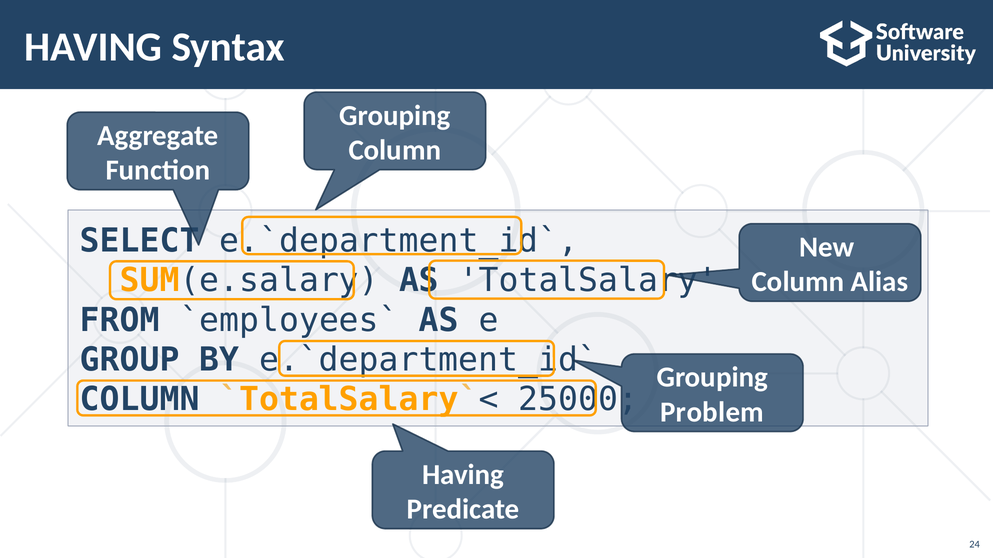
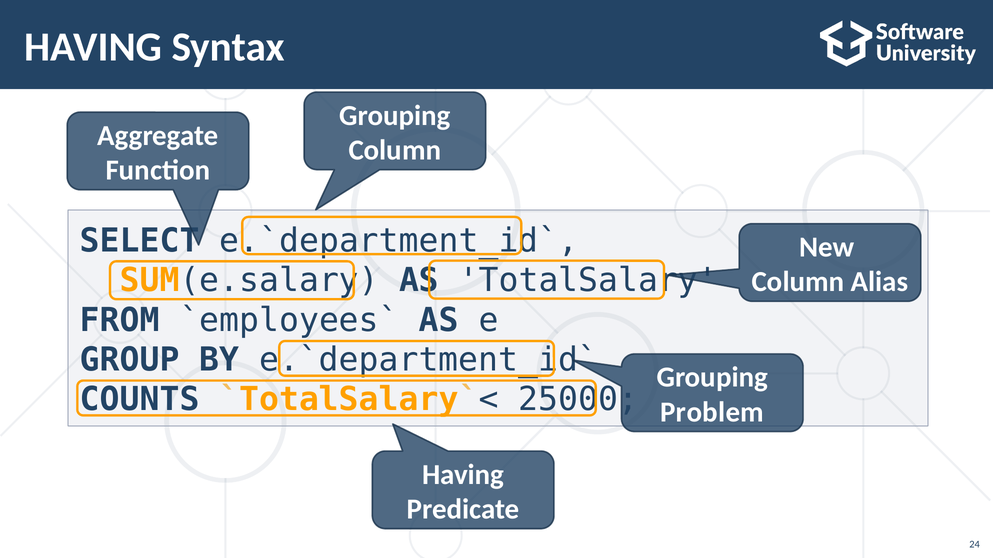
COLUMN at (140, 400): COLUMN -> COUNTS
